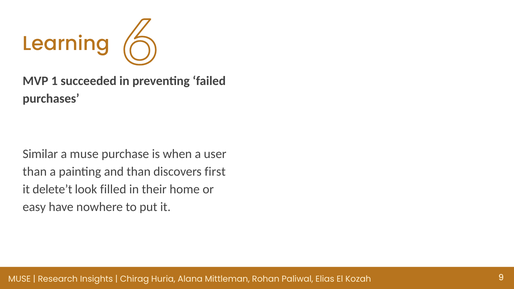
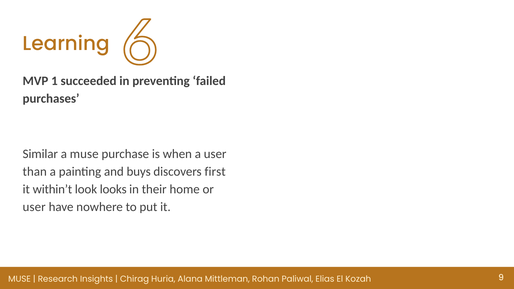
and than: than -> buys
delete’t: delete’t -> within’t
filled: filled -> looks
easy at (34, 207): easy -> user
